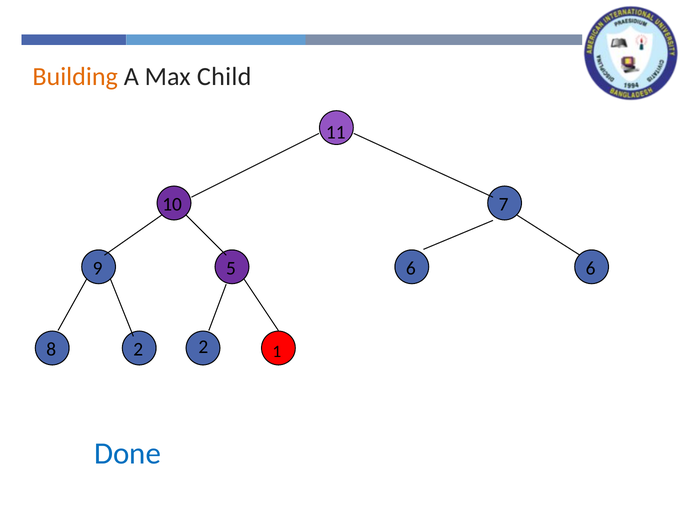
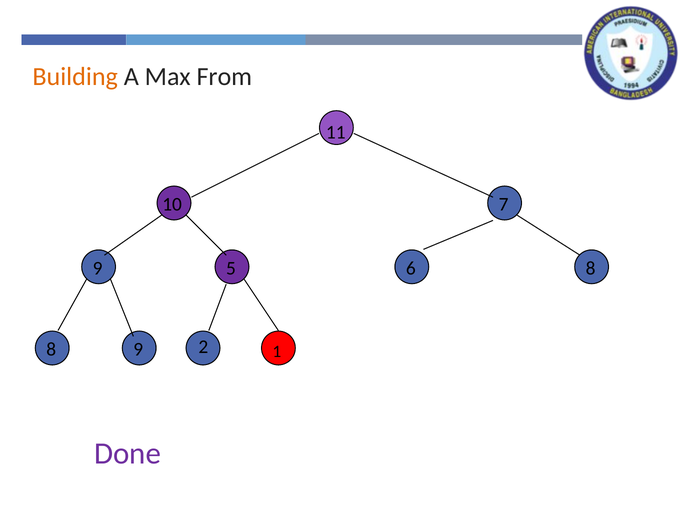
Child: Child -> From
6 6: 6 -> 8
2 at (138, 349): 2 -> 9
Done colour: blue -> purple
